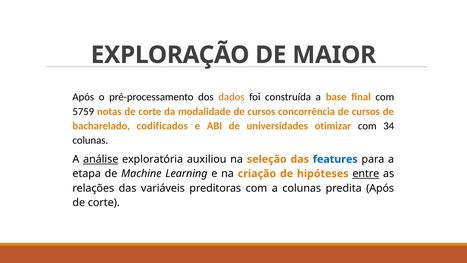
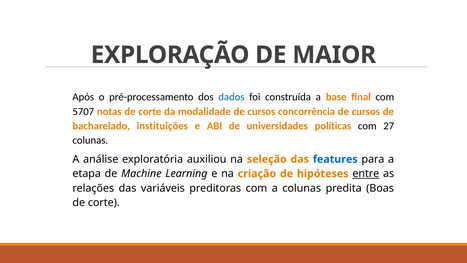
dados colour: orange -> blue
5759: 5759 -> 5707
codificados: codificados -> instituições
otimizar: otimizar -> políticas
34: 34 -> 27
análise underline: present -> none
predita Após: Após -> Boas
